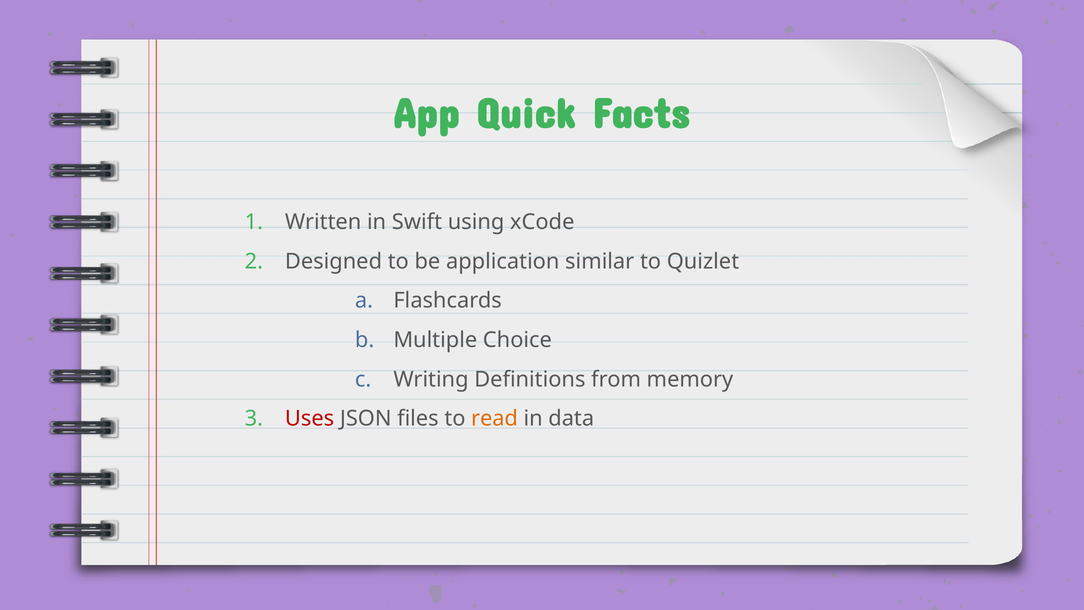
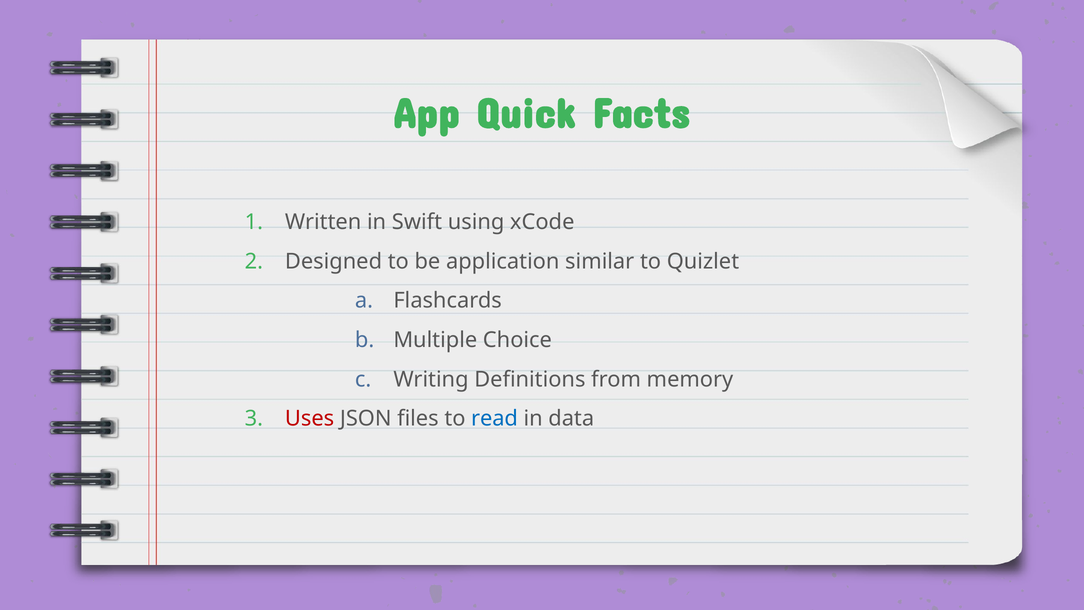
read colour: orange -> blue
